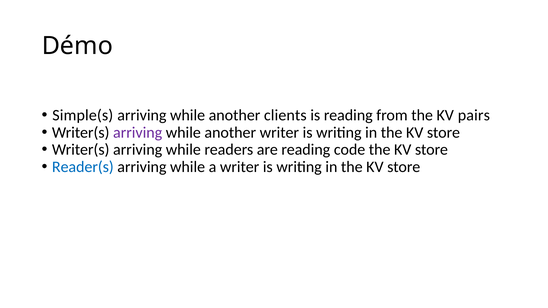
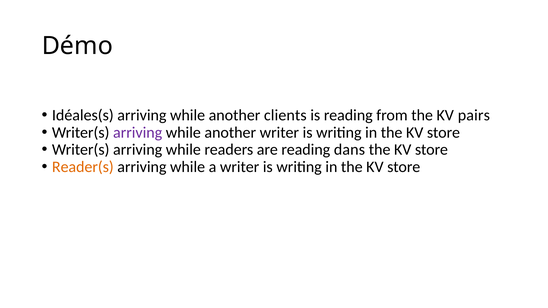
Simple(s: Simple(s -> Idéales(s
code: code -> dans
Reader(s colour: blue -> orange
